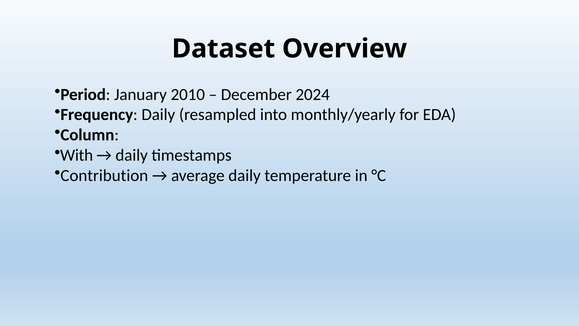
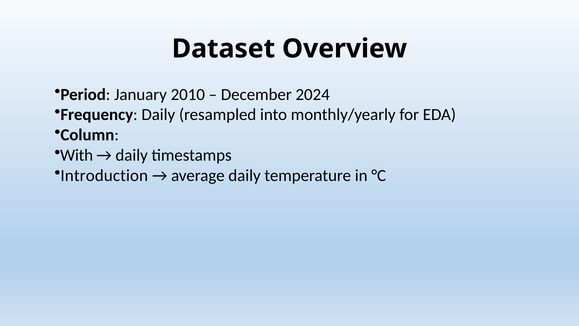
Contribution: Contribution -> Introduction
